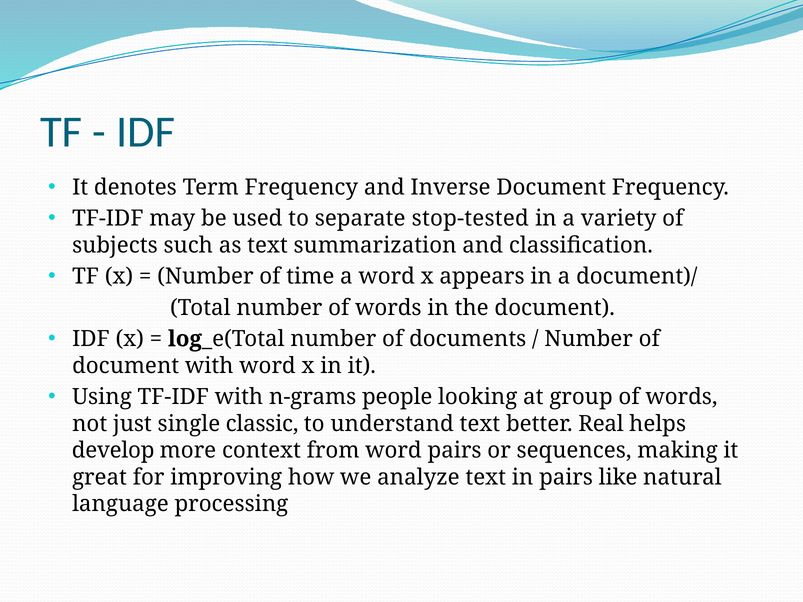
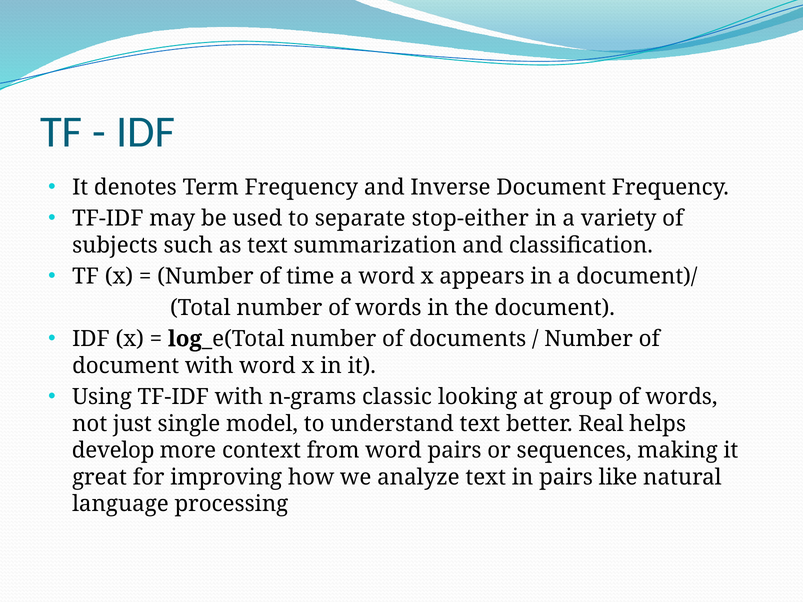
stop-tested: stop-tested -> stop-either
people: people -> classic
classic: classic -> model
